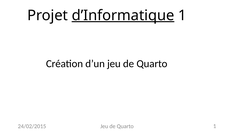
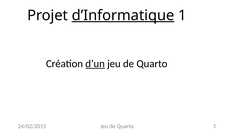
d’un underline: none -> present
